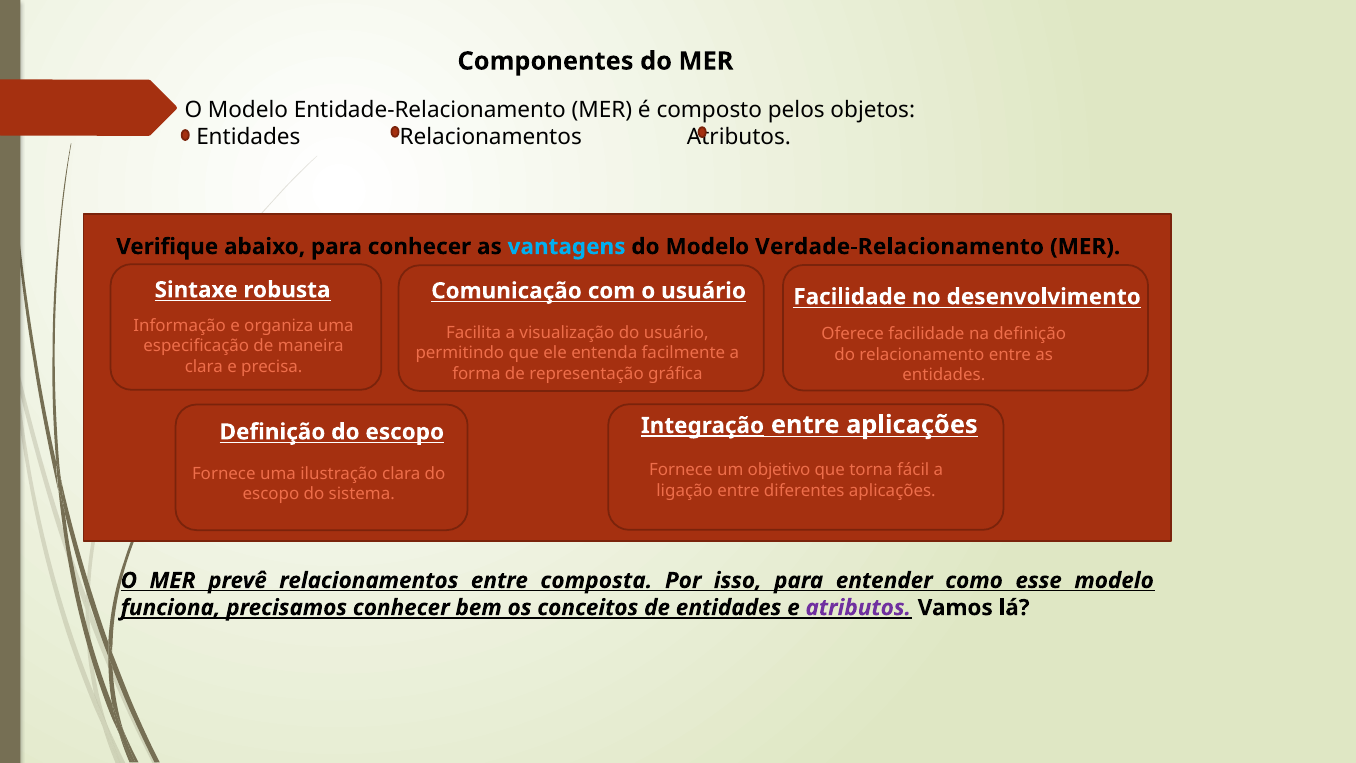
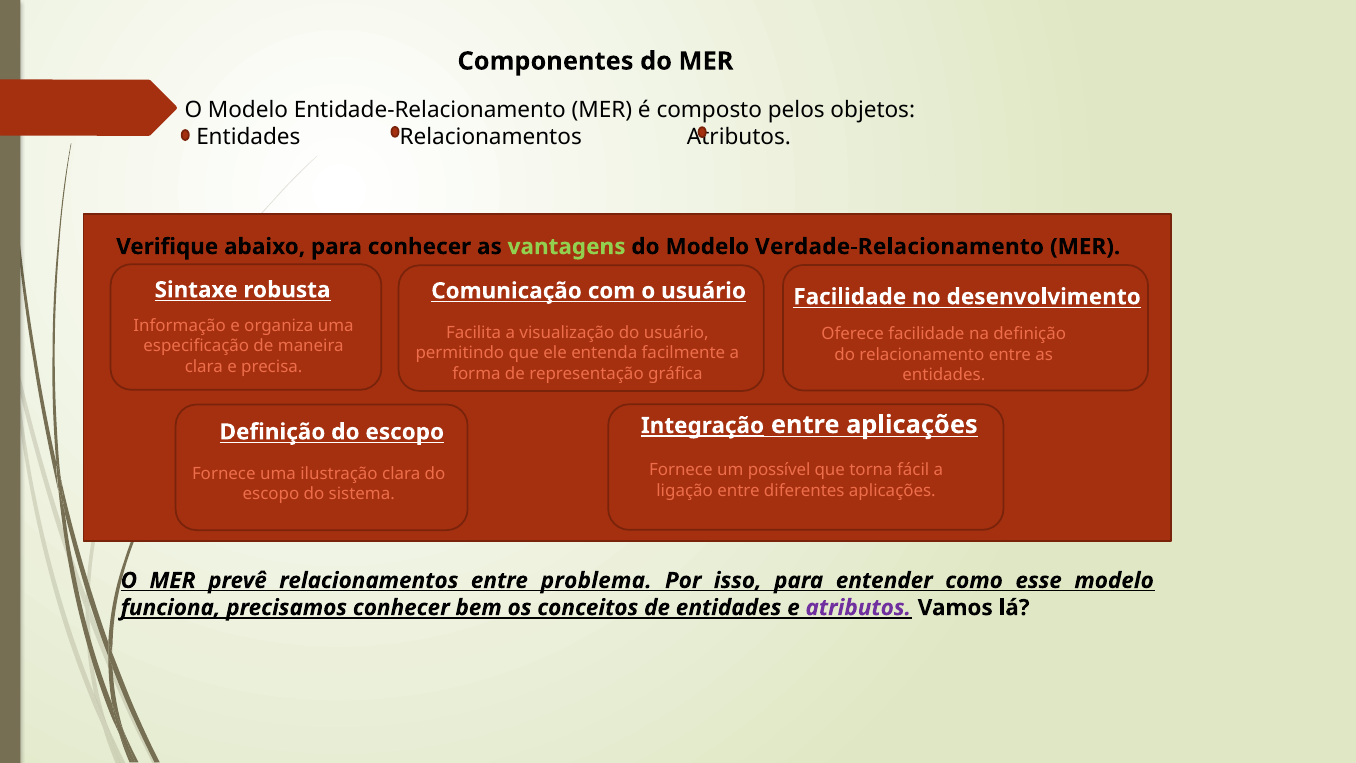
vantagens colour: light blue -> light green
objetivo: objetivo -> possível
composta: composta -> problema
